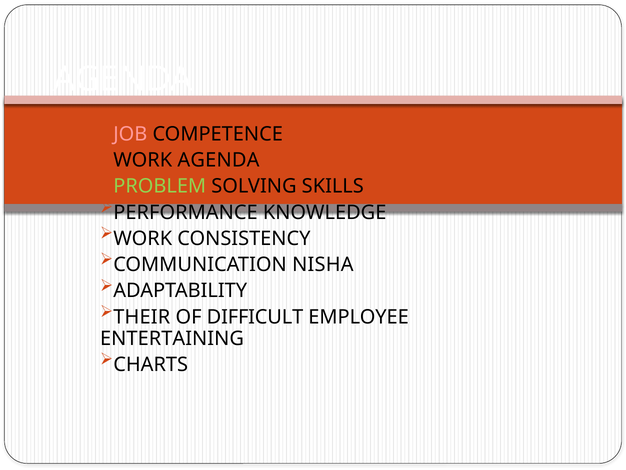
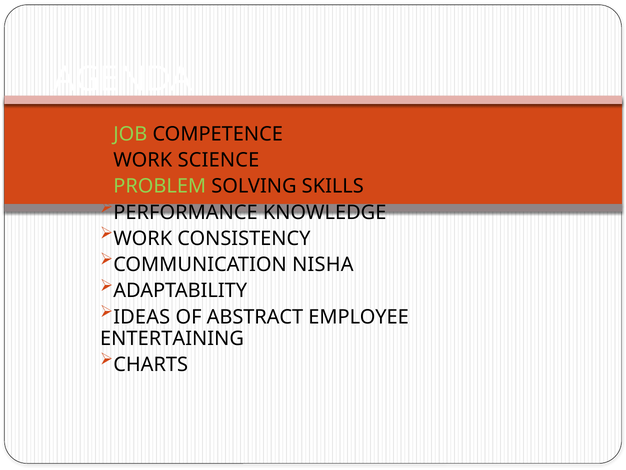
JOB colour: pink -> light green
WORK AGENDA: AGENDA -> SCIENCE
THEIR: THEIR -> IDEAS
DIFFICULT: DIFFICULT -> ABSTRACT
